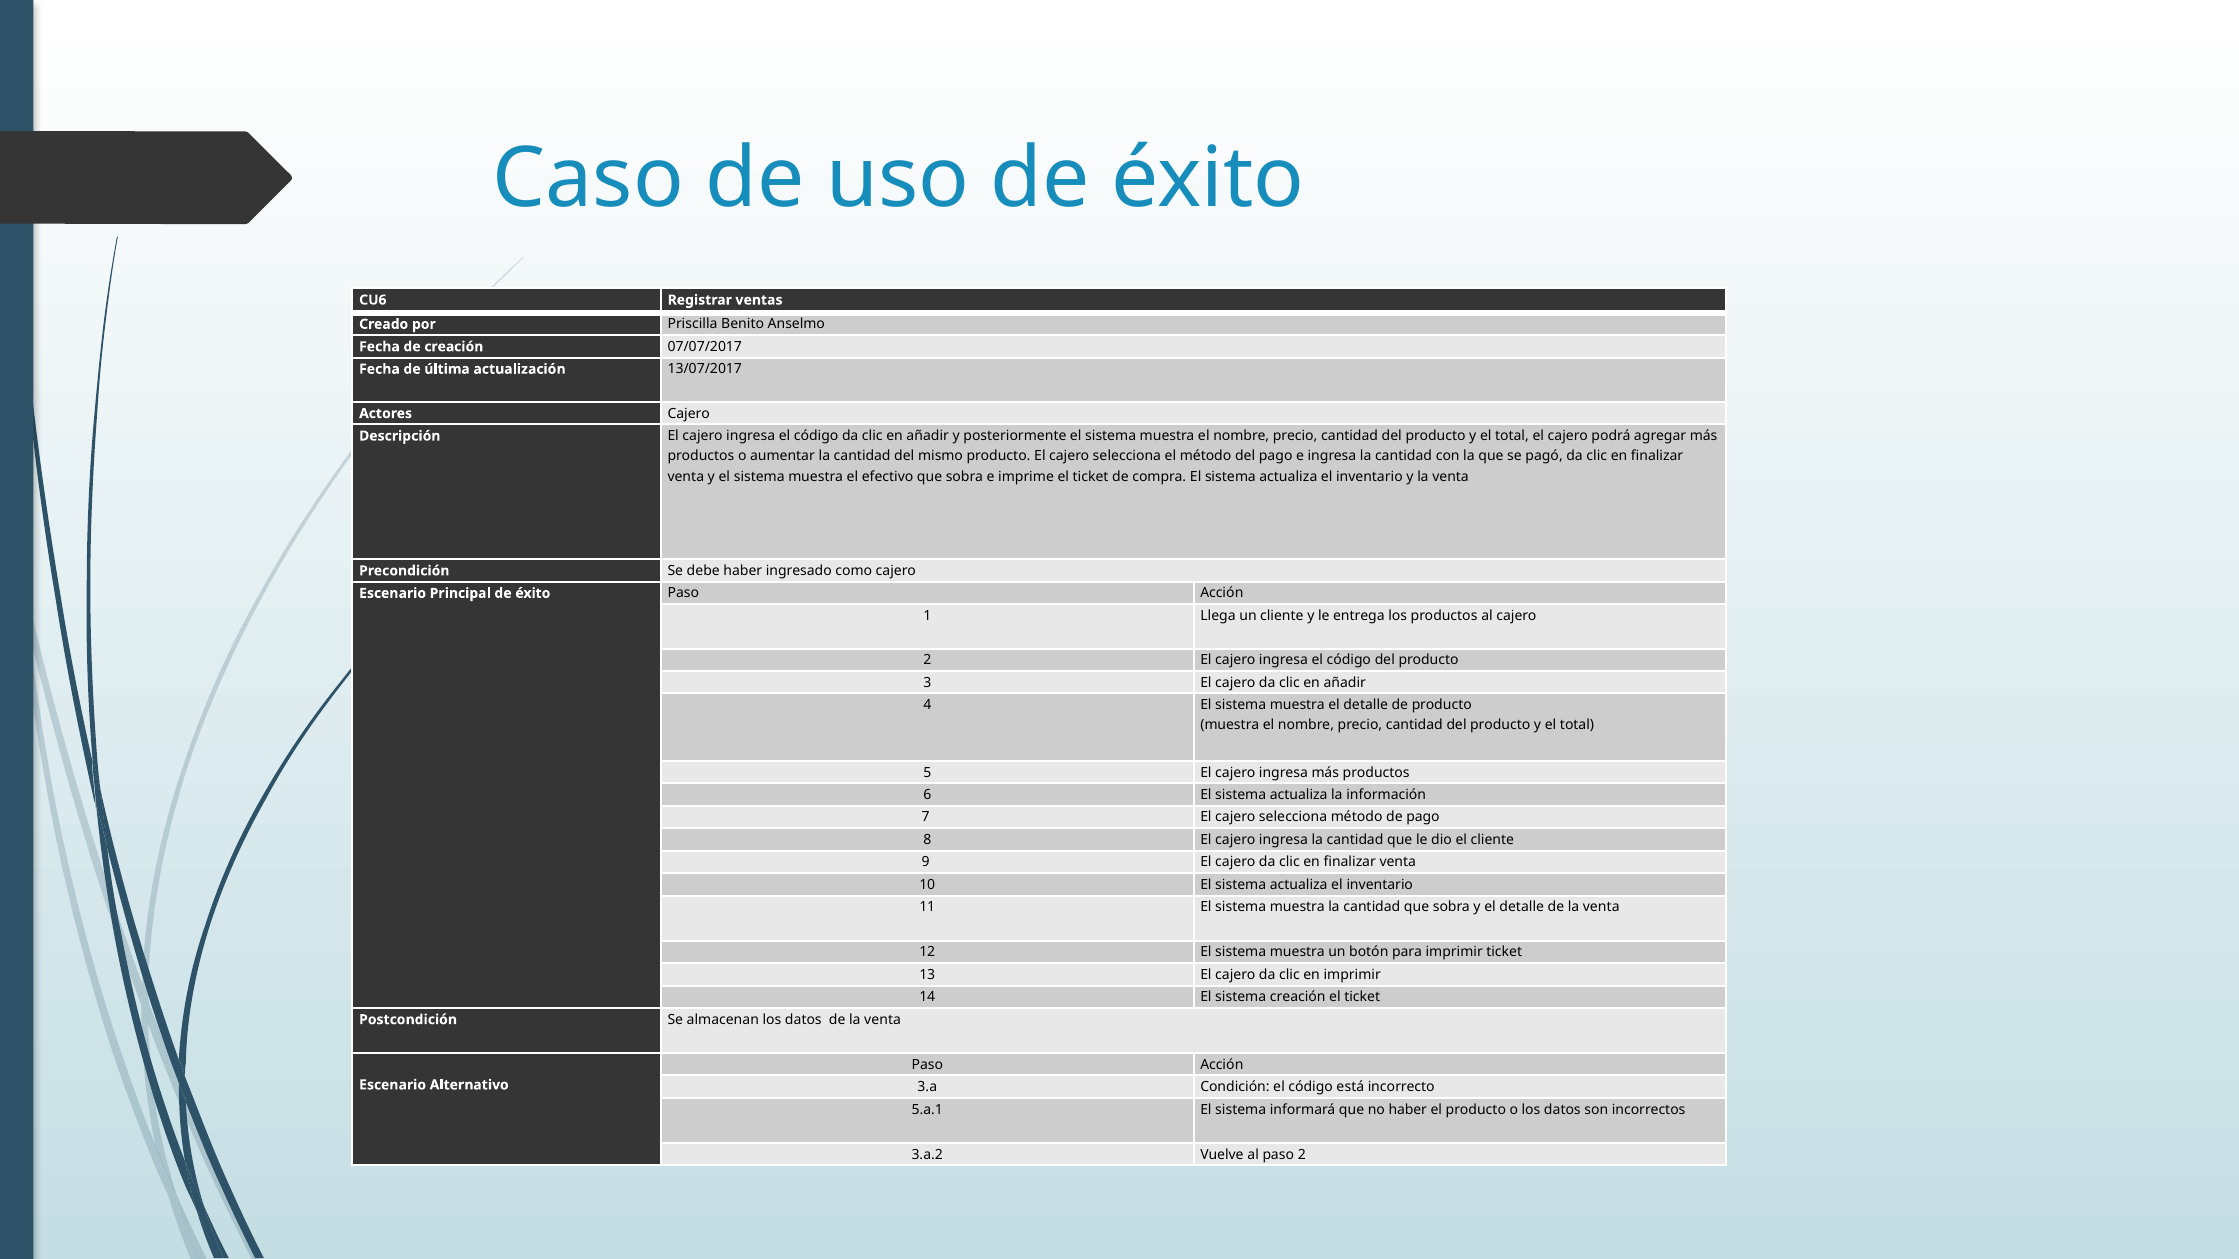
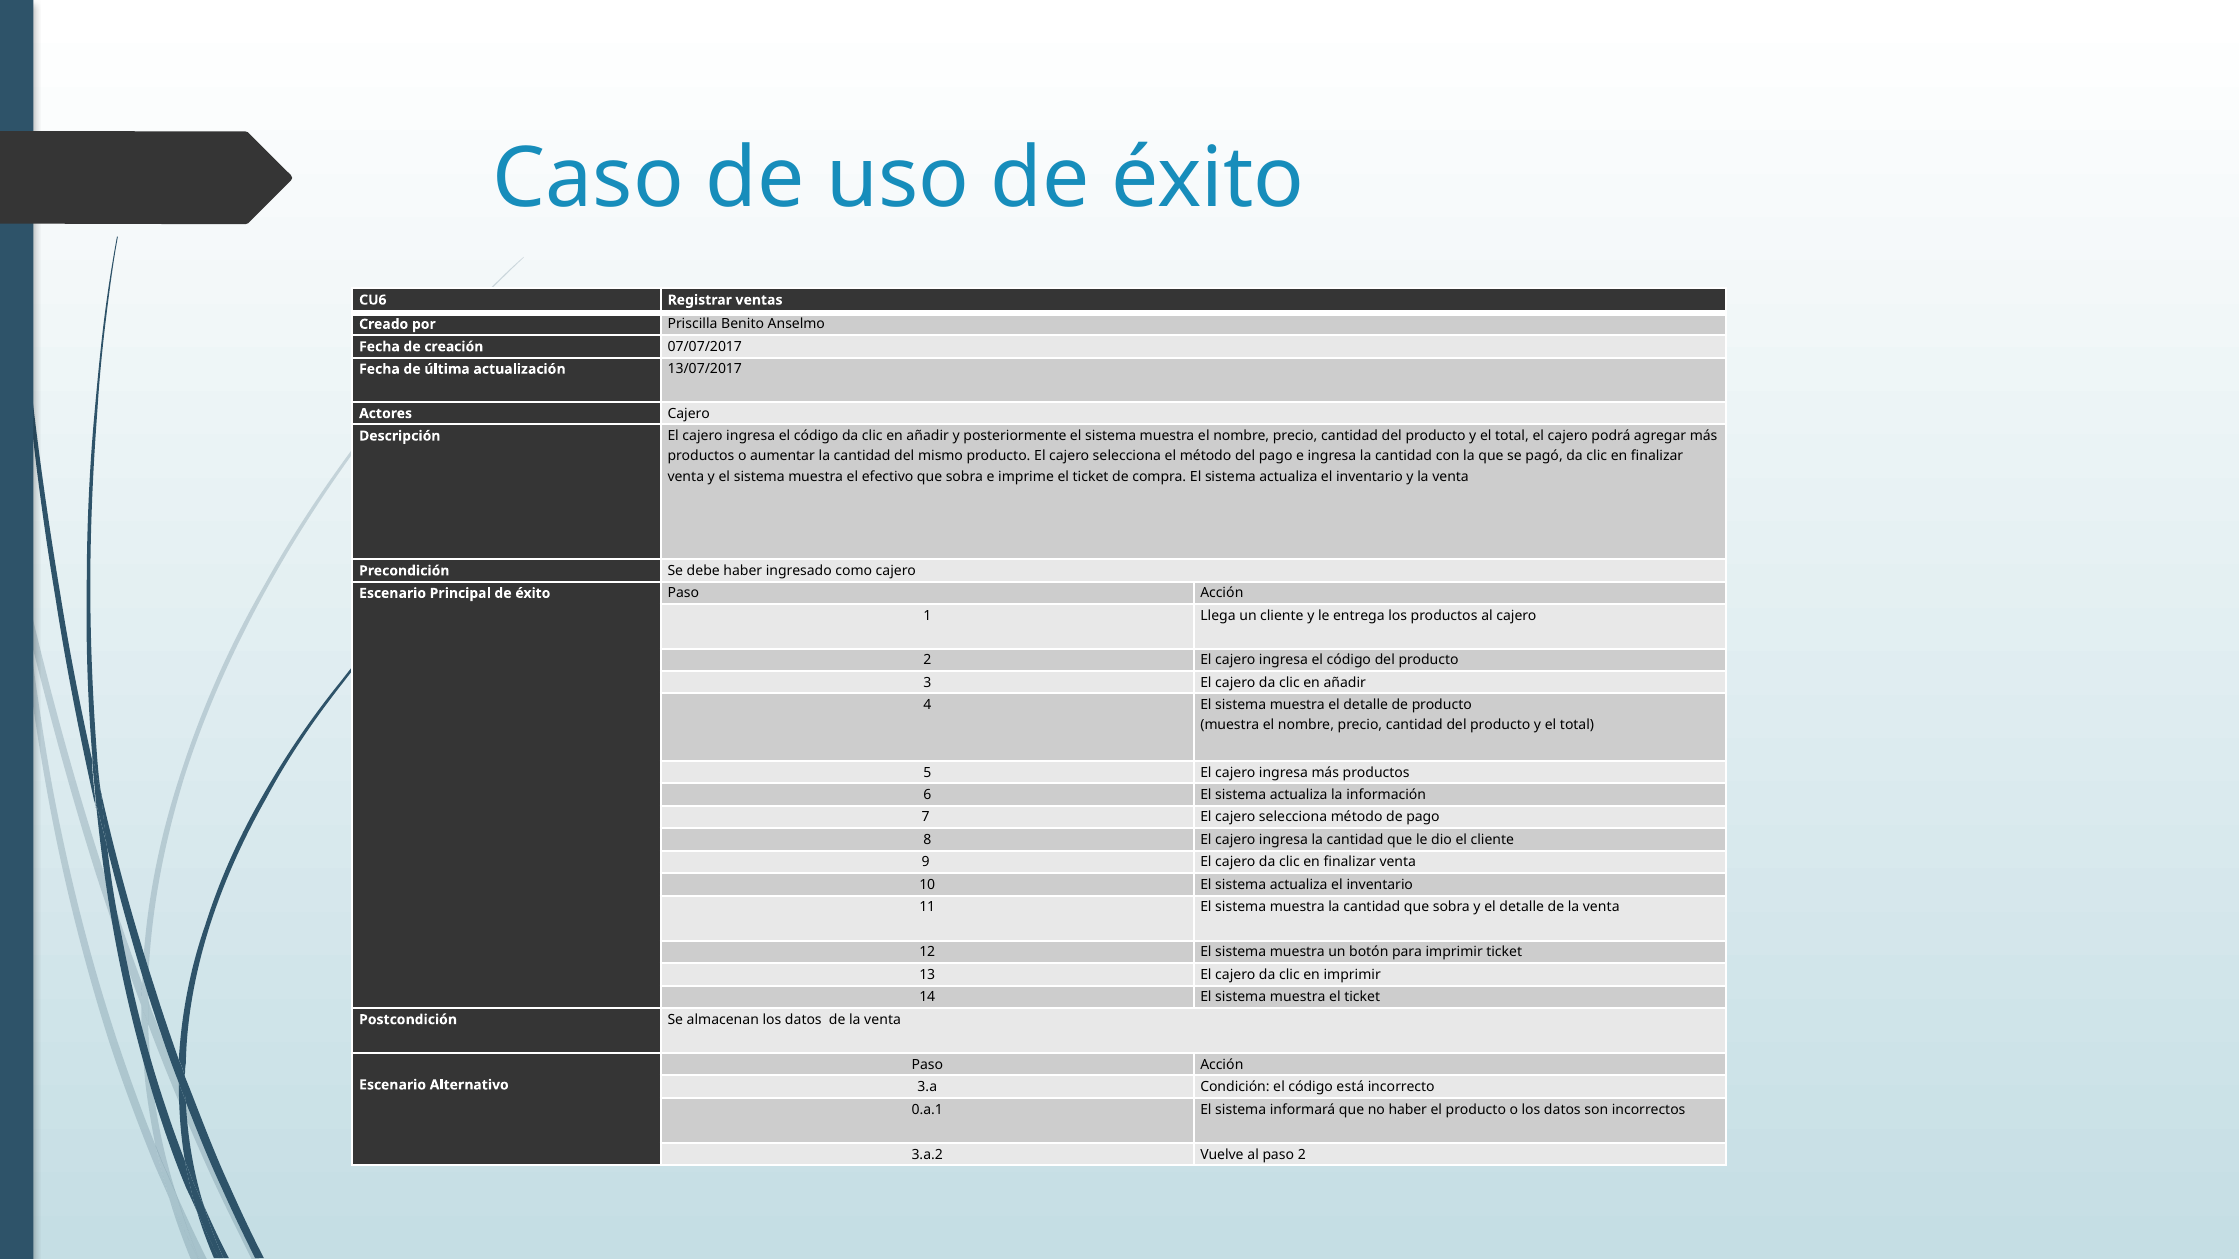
14 El sistema creación: creación -> muestra
5.a.1: 5.a.1 -> 0.a.1
